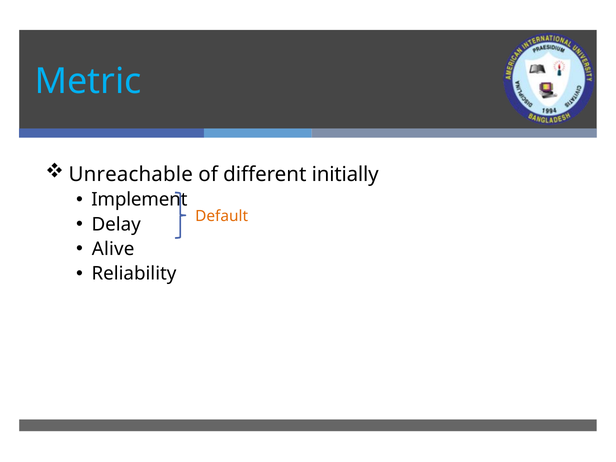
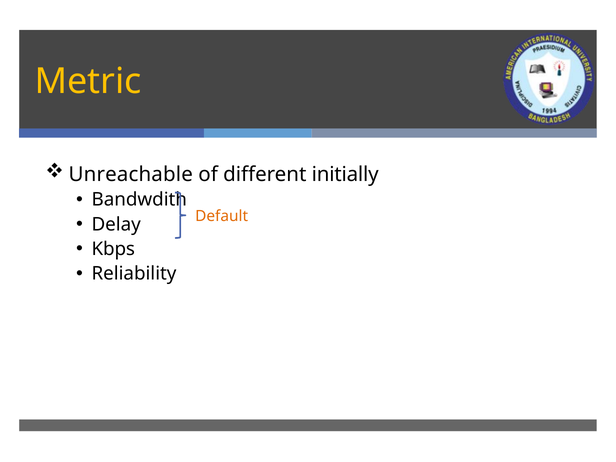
Metric colour: light blue -> yellow
Implement: Implement -> Bandwdith
Alive: Alive -> Kbps
